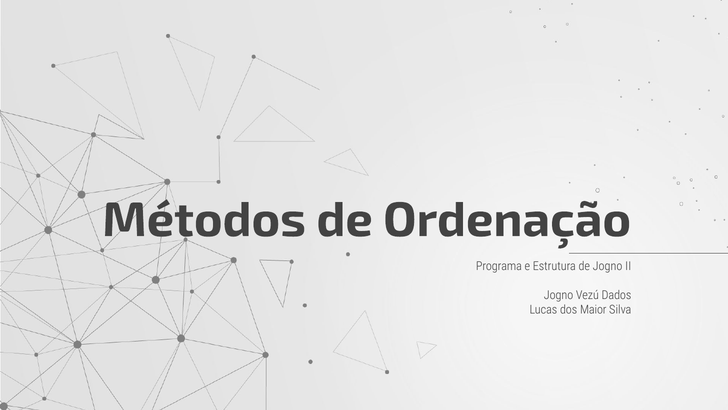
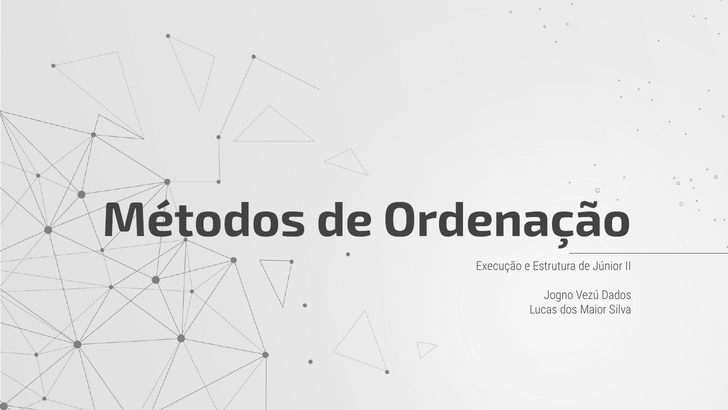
Programa: Programa -> Execução
de Jogno: Jogno -> Júnior
